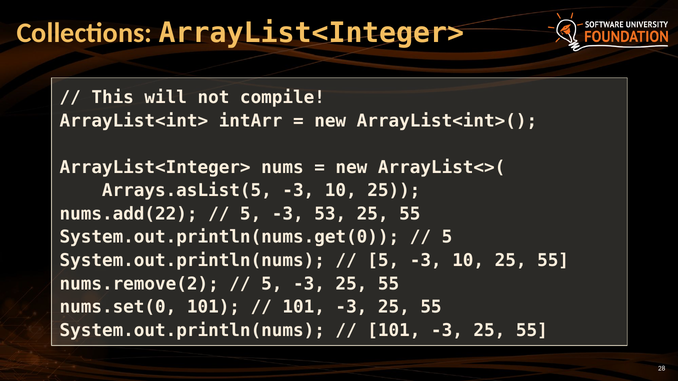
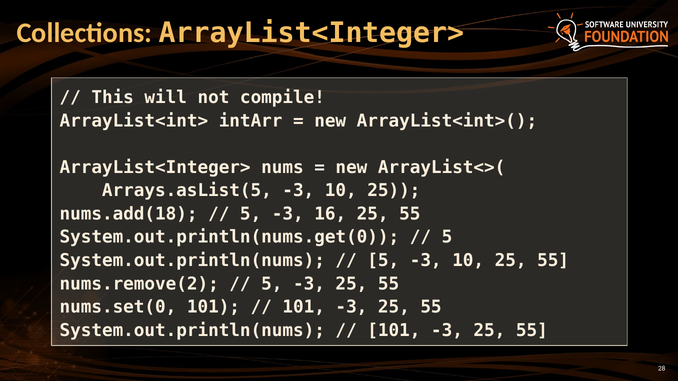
nums.add(22: nums.add(22 -> nums.add(18
53: 53 -> 16
